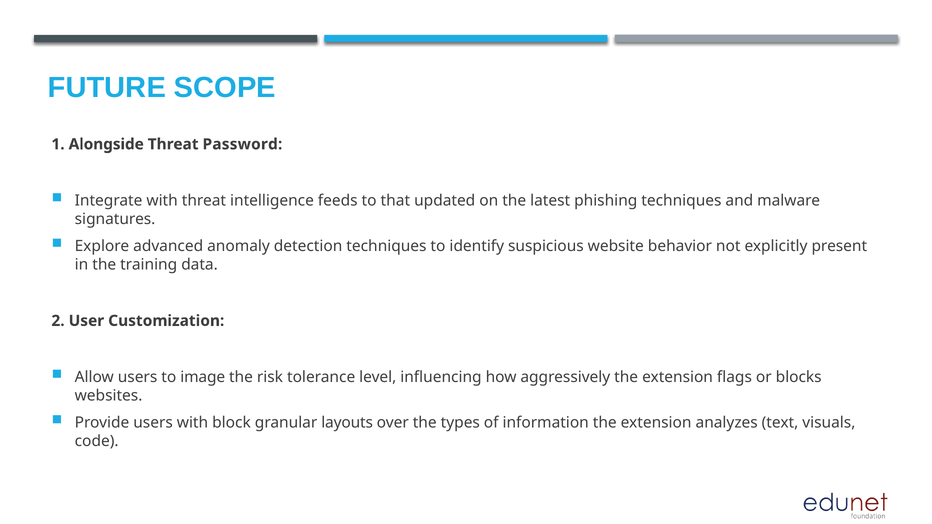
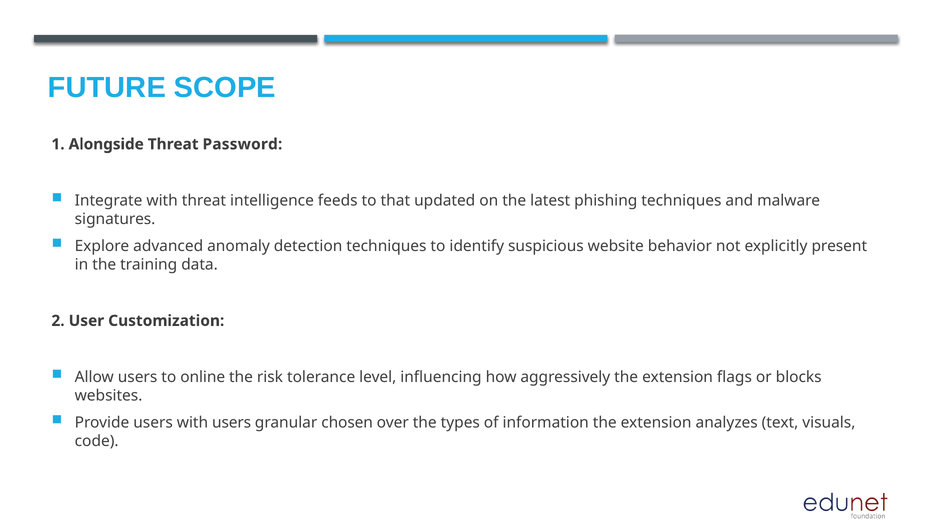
image: image -> online
with block: block -> users
layouts: layouts -> chosen
